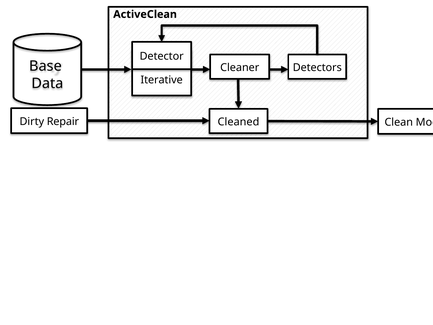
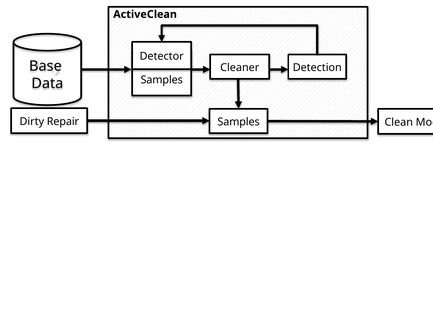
Detectors: Detectors -> Detection
Data Iterative: Iterative -> Samples
Cleaned at (238, 122): Cleaned -> Samples
